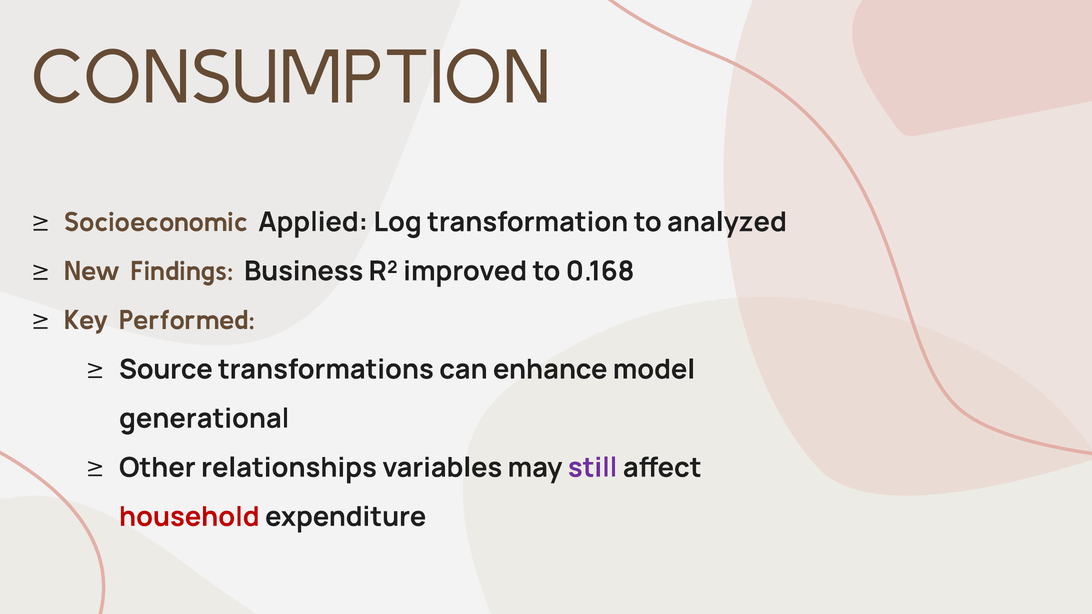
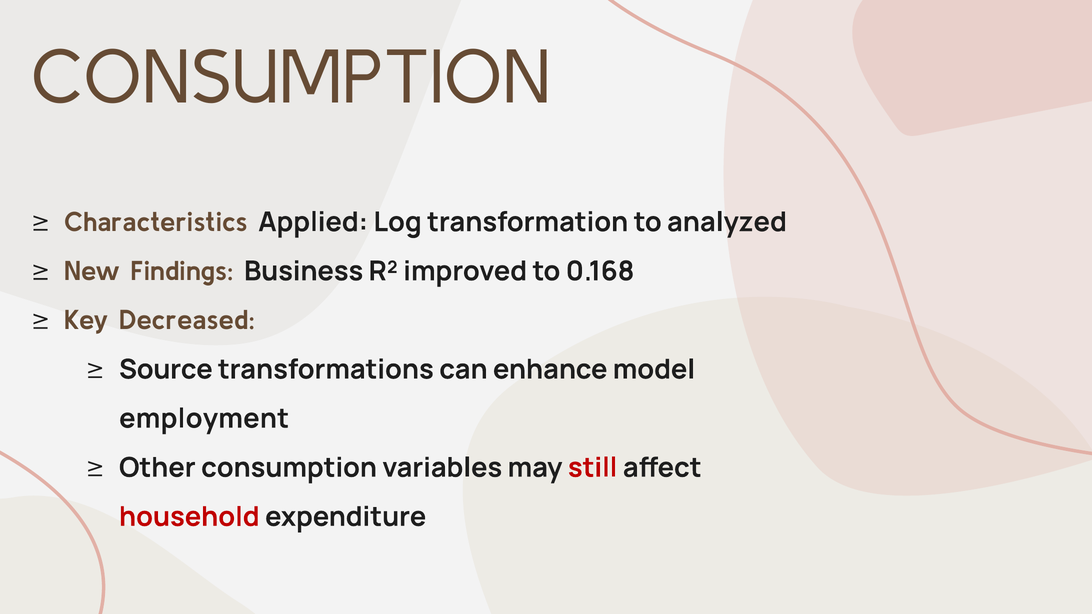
Socioeconomic: Socioeconomic -> Characteristics
Performed: Performed -> Decreased
generational: generational -> employment
Other relationships: relationships -> consumption
still colour: purple -> red
